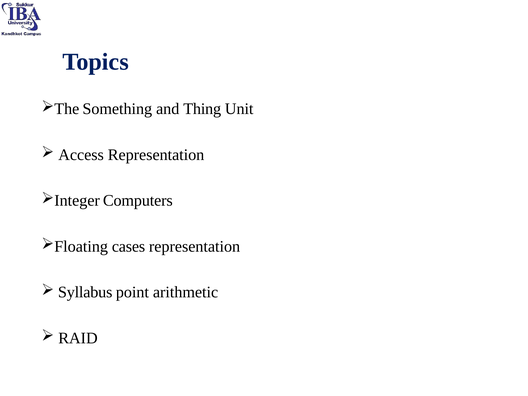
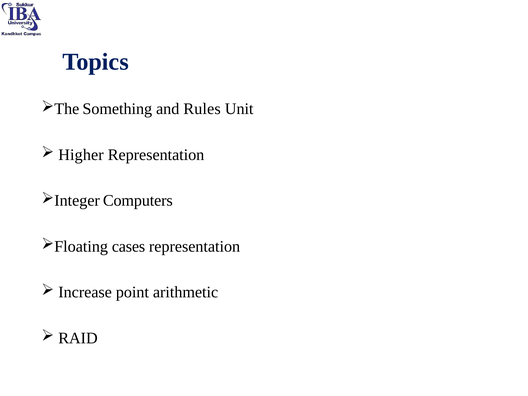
Thing: Thing -> Rules
Access: Access -> Higher
Syllabus: Syllabus -> Increase
